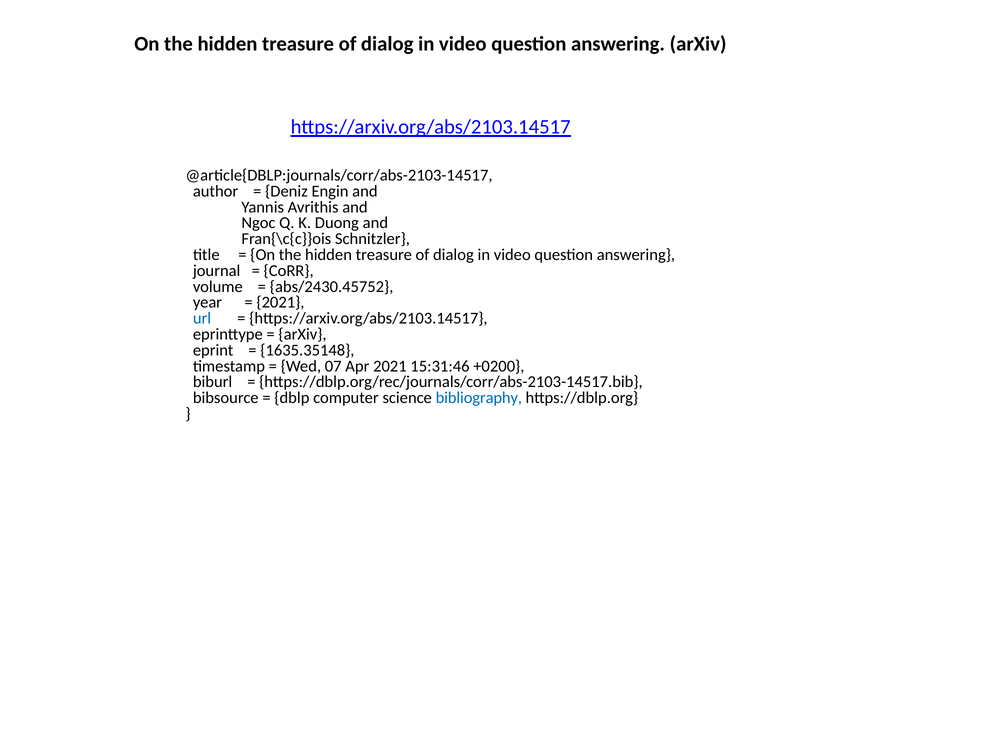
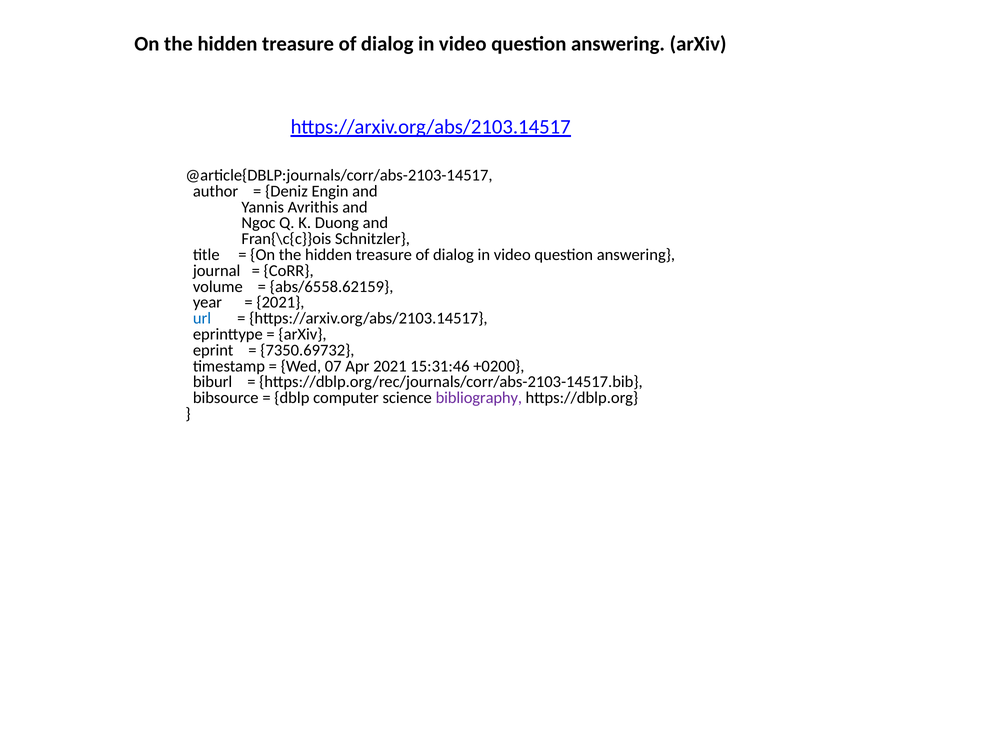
abs/2430.45752: abs/2430.45752 -> abs/6558.62159
1635.35148: 1635.35148 -> 7350.69732
bibliography colour: blue -> purple
